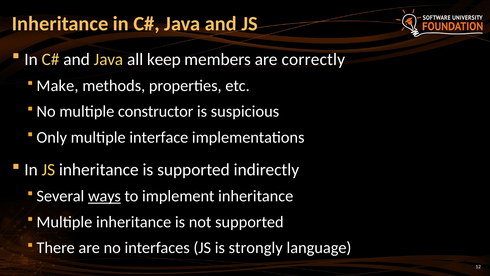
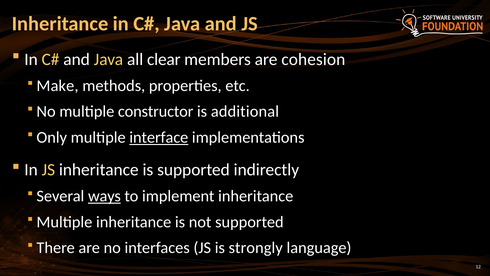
keep: keep -> clear
correctly: correctly -> cohesion
suspicious: suspicious -> additional
interface underline: none -> present
